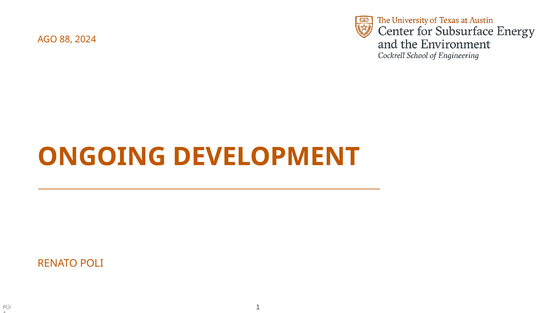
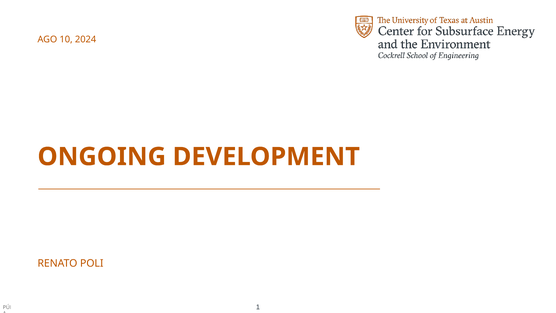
88: 88 -> 10
